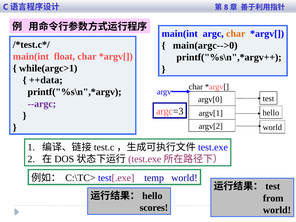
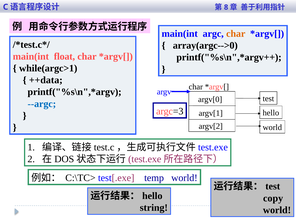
main(argc-->0: main(argc-->0 -> array(argc-->0
--argc colour: purple -> blue
from: from -> copy
scores: scores -> string
